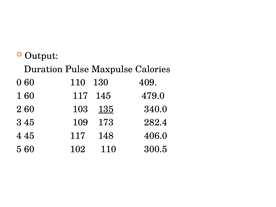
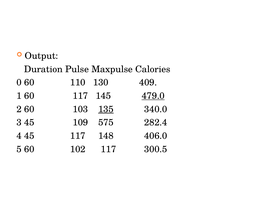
479.0 underline: none -> present
173: 173 -> 575
102 110: 110 -> 117
